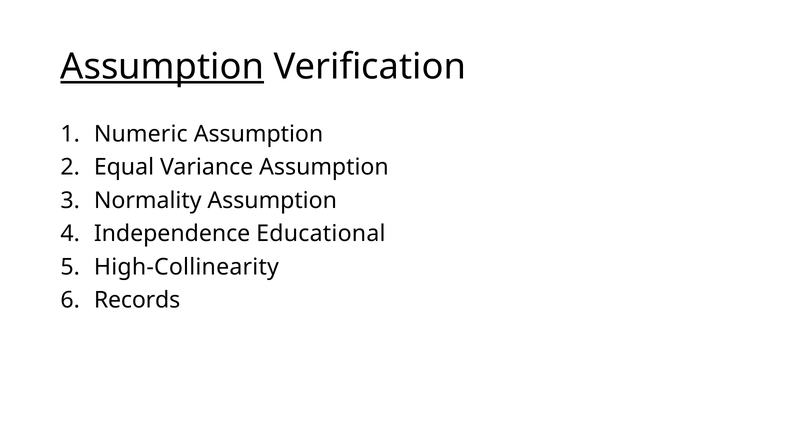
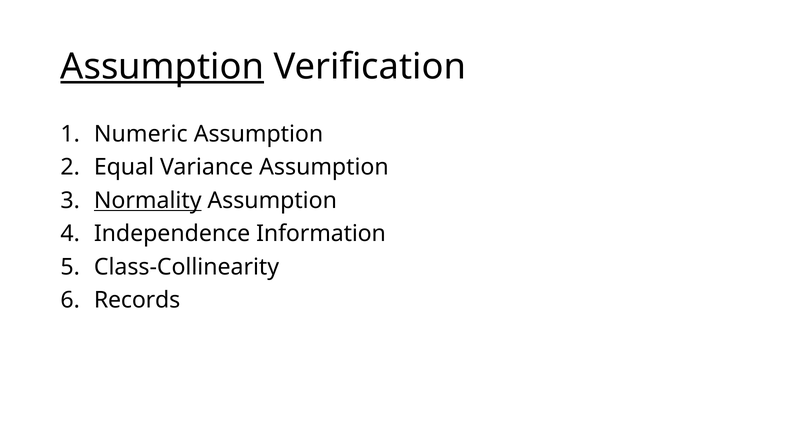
Normality underline: none -> present
Educational: Educational -> Information
High-Collinearity: High-Collinearity -> Class-Collinearity
